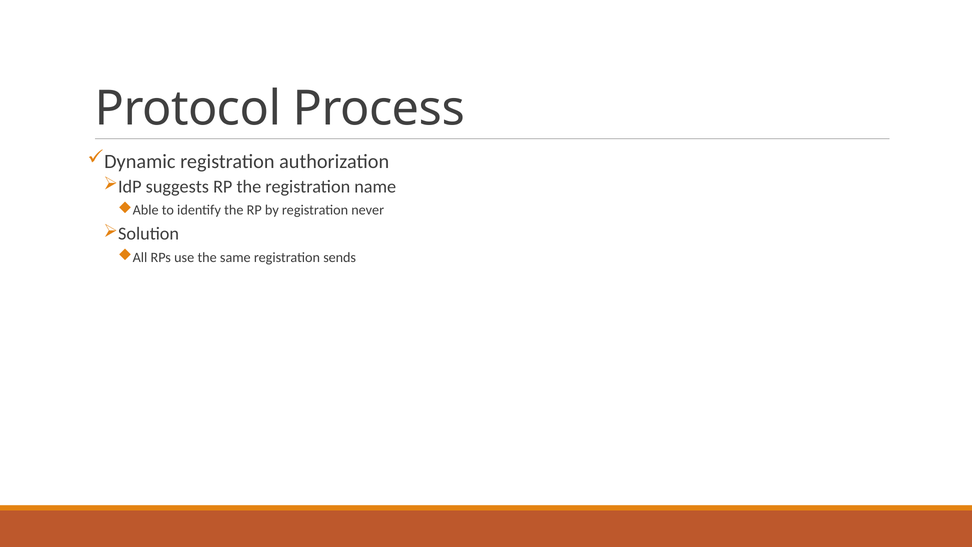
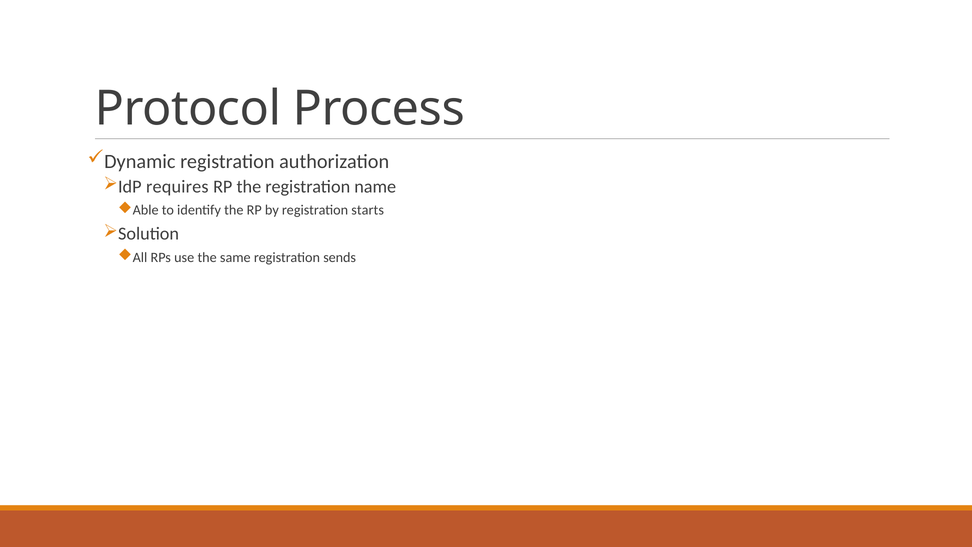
suggests: suggests -> requires
never: never -> starts
